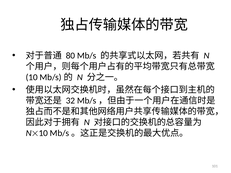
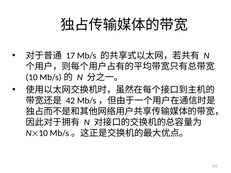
80: 80 -> 17
32: 32 -> 42
